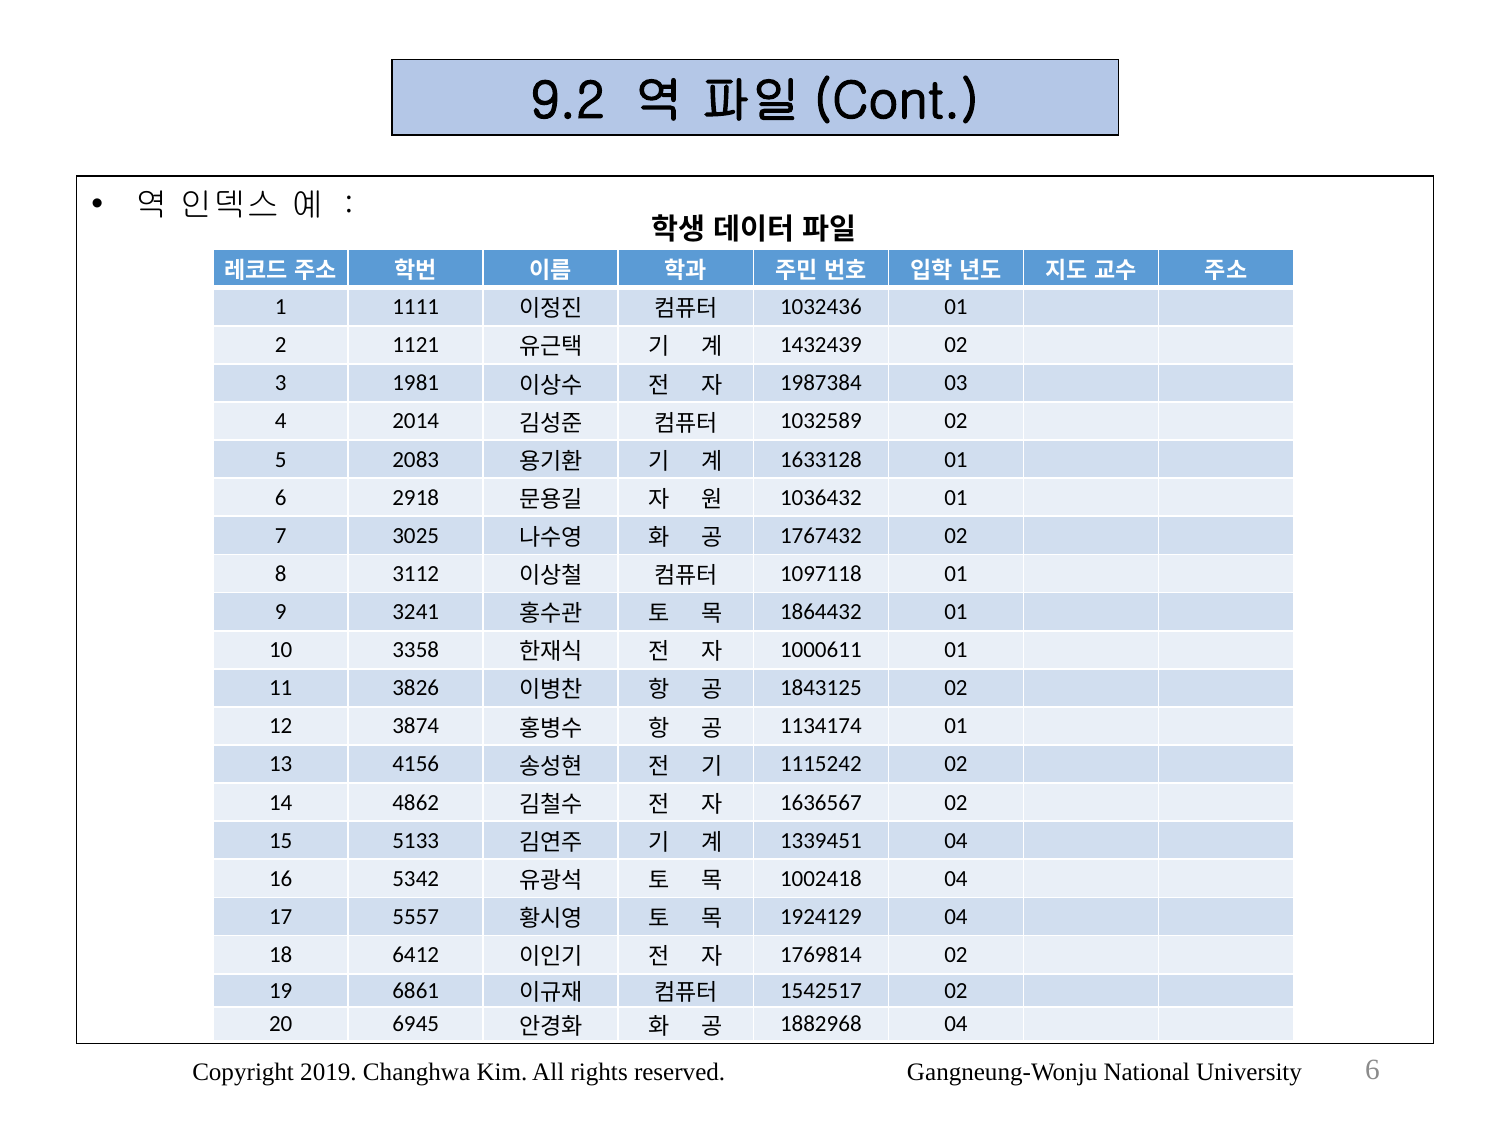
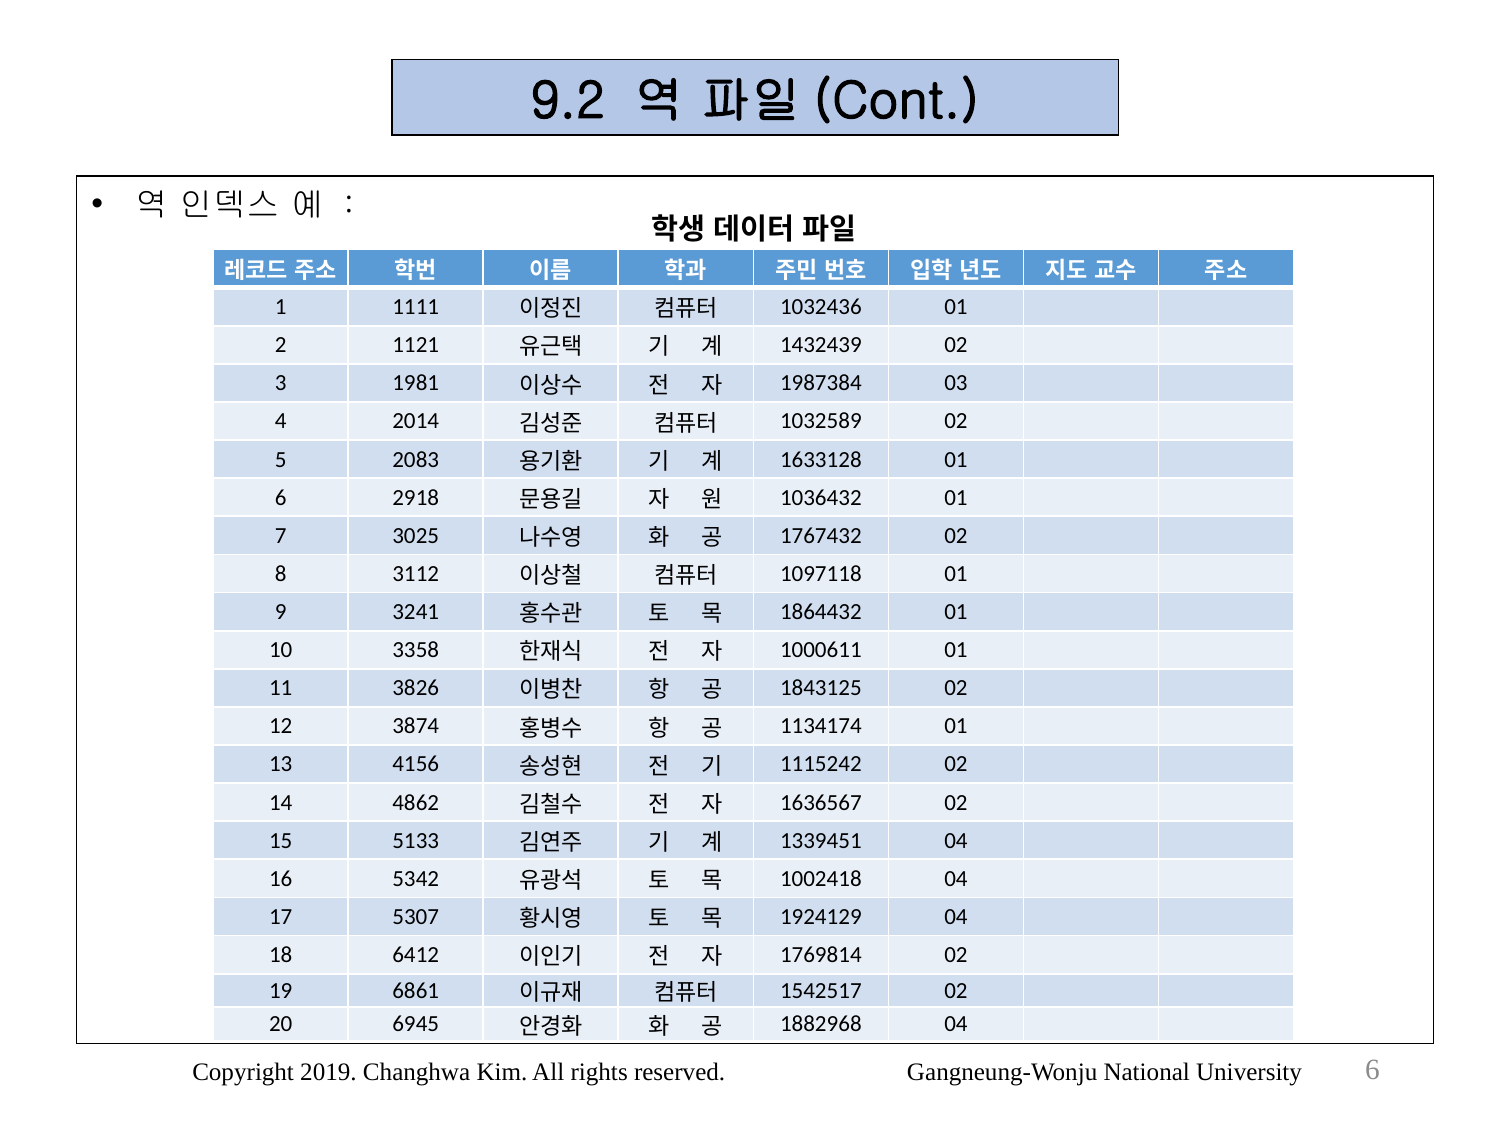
5557: 5557 -> 5307
